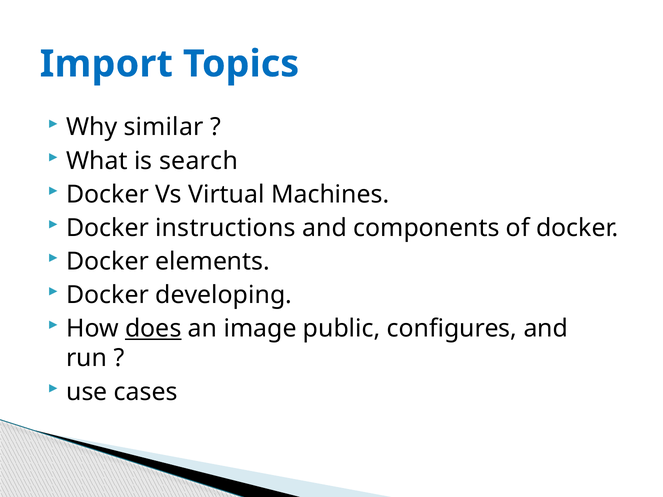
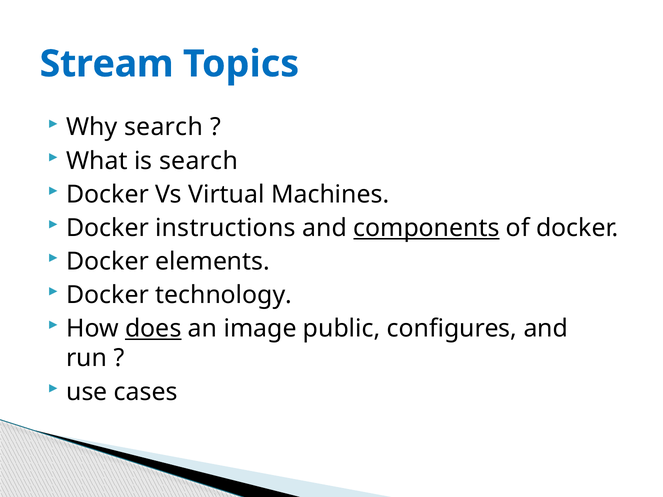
Import: Import -> Stream
Why similar: similar -> search
components underline: none -> present
developing: developing -> technology
